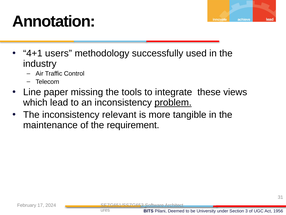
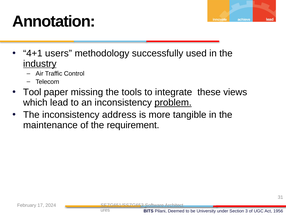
industry underline: none -> present
Line: Line -> Tool
relevant: relevant -> address
